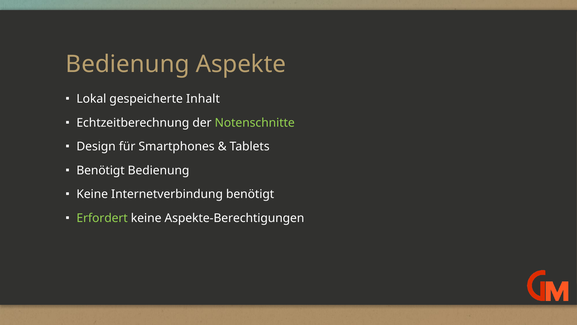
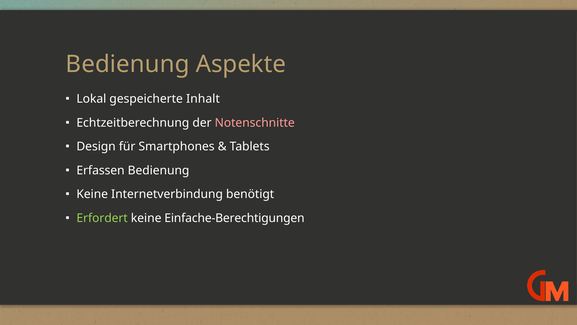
Notenschnitte colour: light green -> pink
Benötigt at (101, 170): Benötigt -> Erfassen
Aspekte-Berechtigungen: Aspekte-Berechtigungen -> Einfache-Berechtigungen
